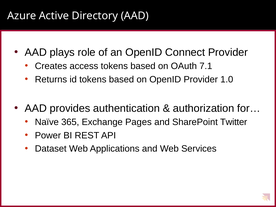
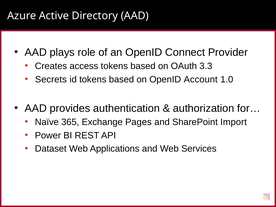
7.1: 7.1 -> 3.3
Returns: Returns -> Secrets
OpenID Provider: Provider -> Account
Twitter: Twitter -> Import
